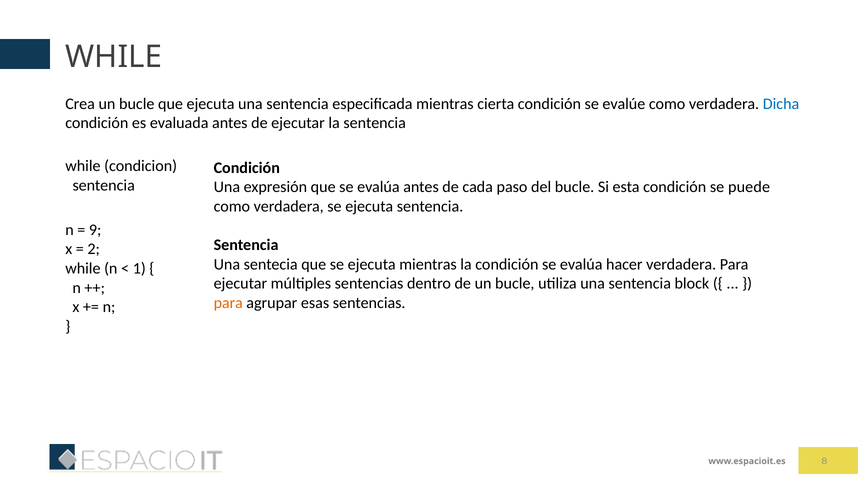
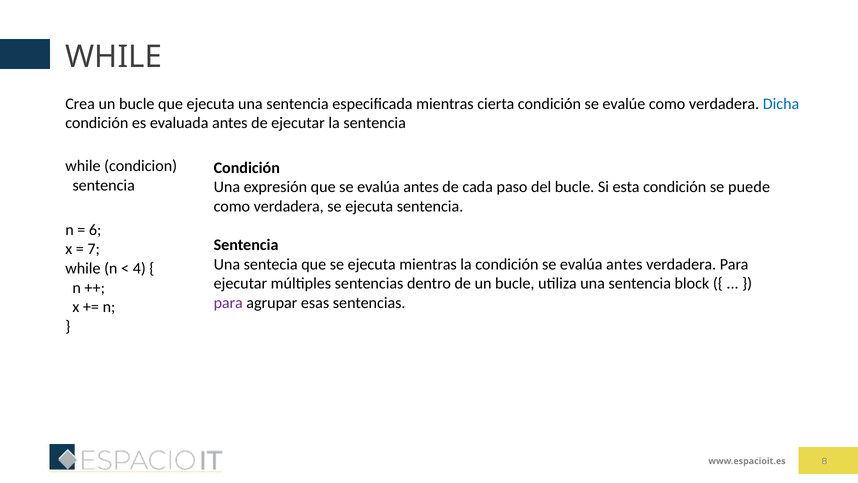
9: 9 -> 6
2: 2 -> 7
condición se evalúa hacer: hacer -> antes
1: 1 -> 4
para at (228, 303) colour: orange -> purple
